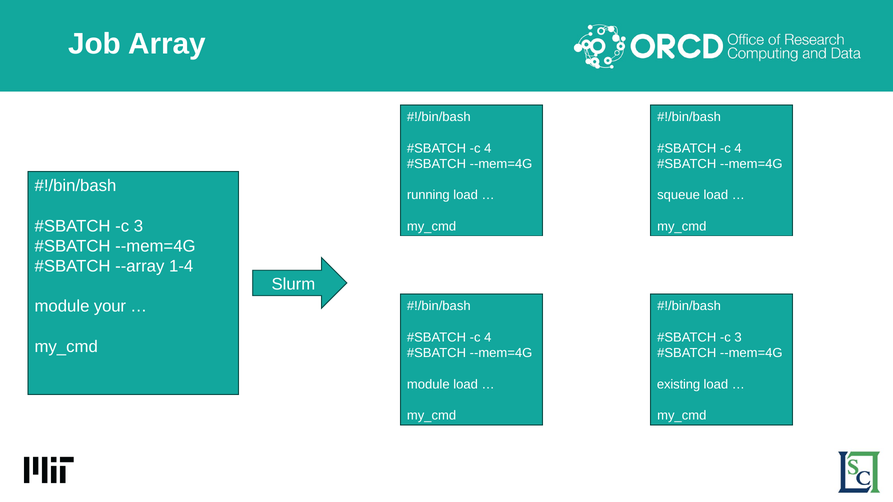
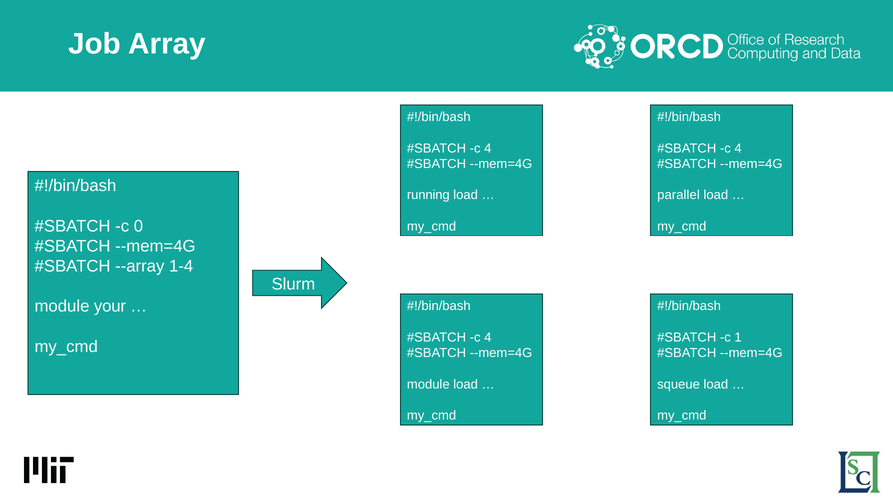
squeue: squeue -> parallel
3 at (138, 226): 3 -> 0
3 at (738, 338): 3 -> 1
existing: existing -> squeue
